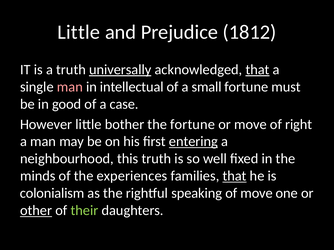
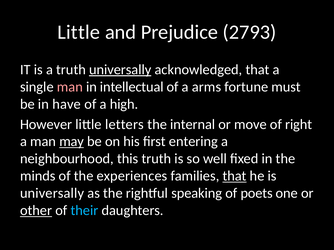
1812: 1812 -> 2793
that at (257, 70) underline: present -> none
small: small -> arms
good: good -> have
case: case -> high
bother: bother -> letters
the fortune: fortune -> internal
may underline: none -> present
entering underline: present -> none
colonialism at (52, 194): colonialism -> universally
of move: move -> poets
their colour: light green -> light blue
